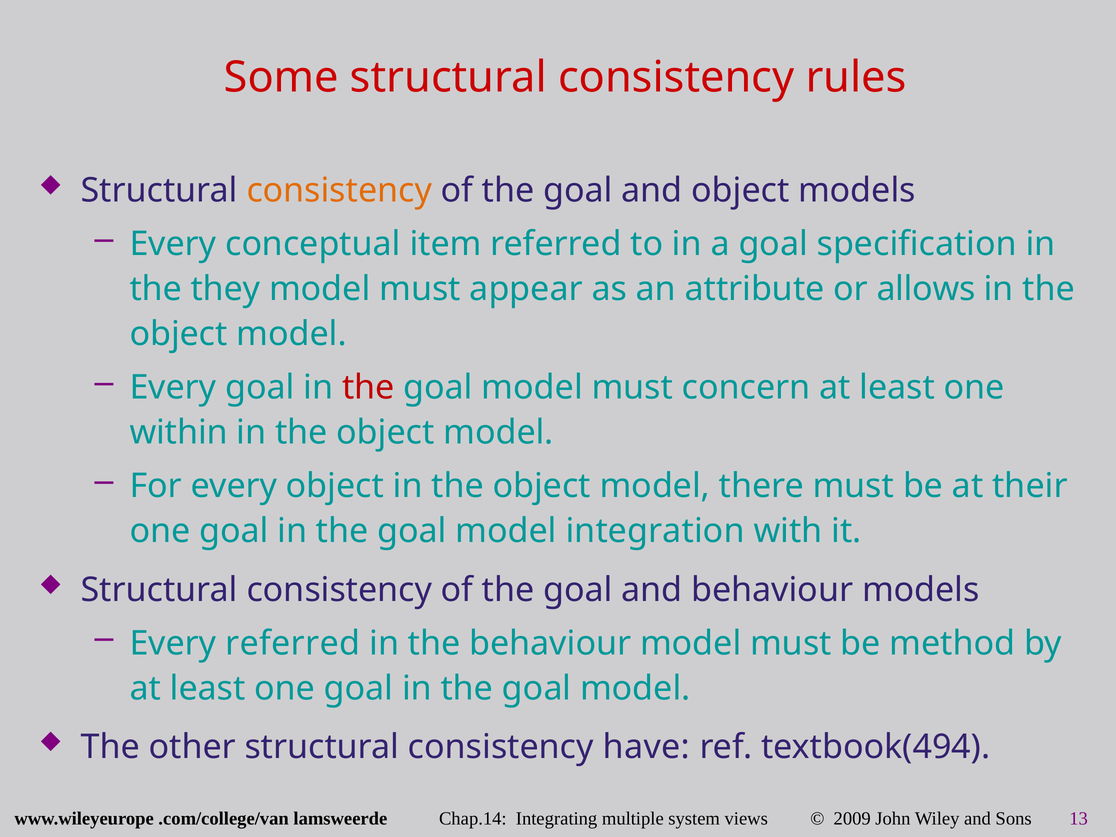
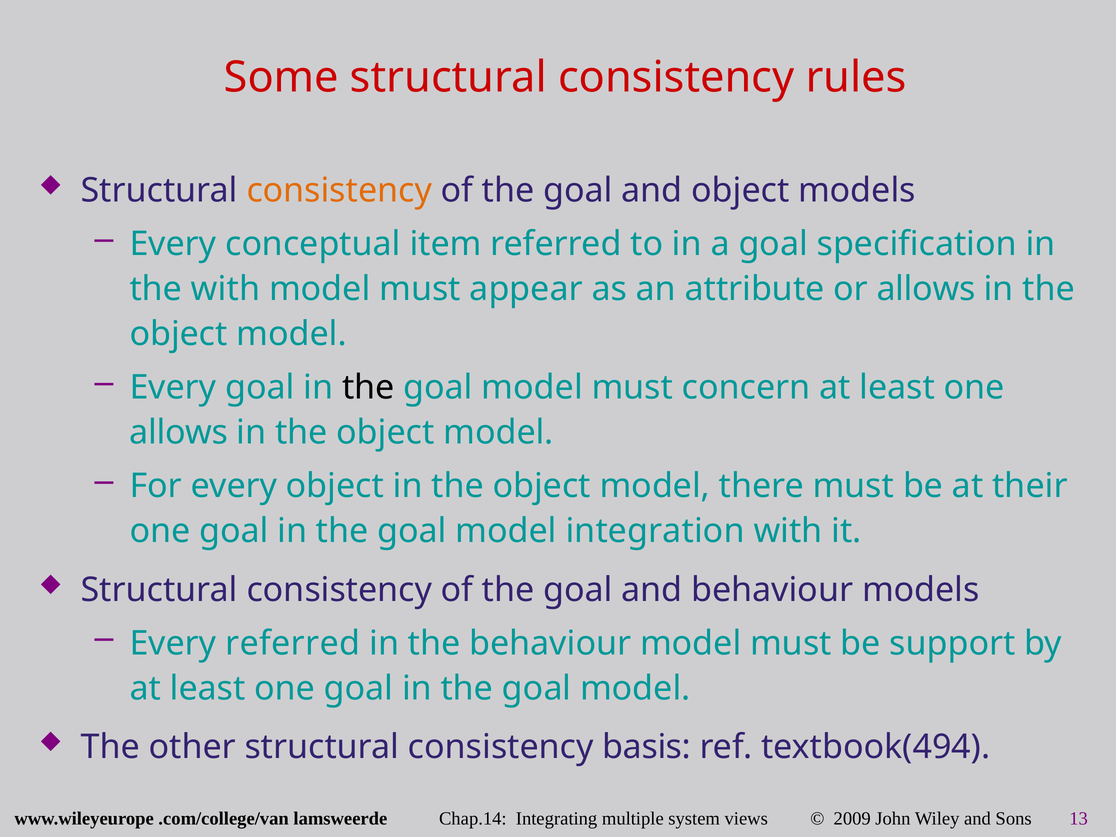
the they: they -> with
the at (368, 388) colour: red -> black
within at (179, 433): within -> allows
method: method -> support
have: have -> basis
